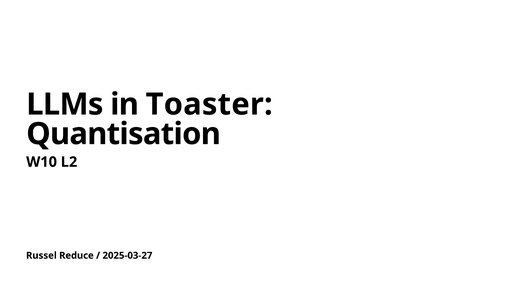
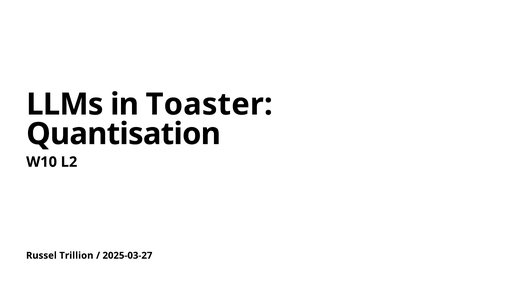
Reduce: Reduce -> Trillion
